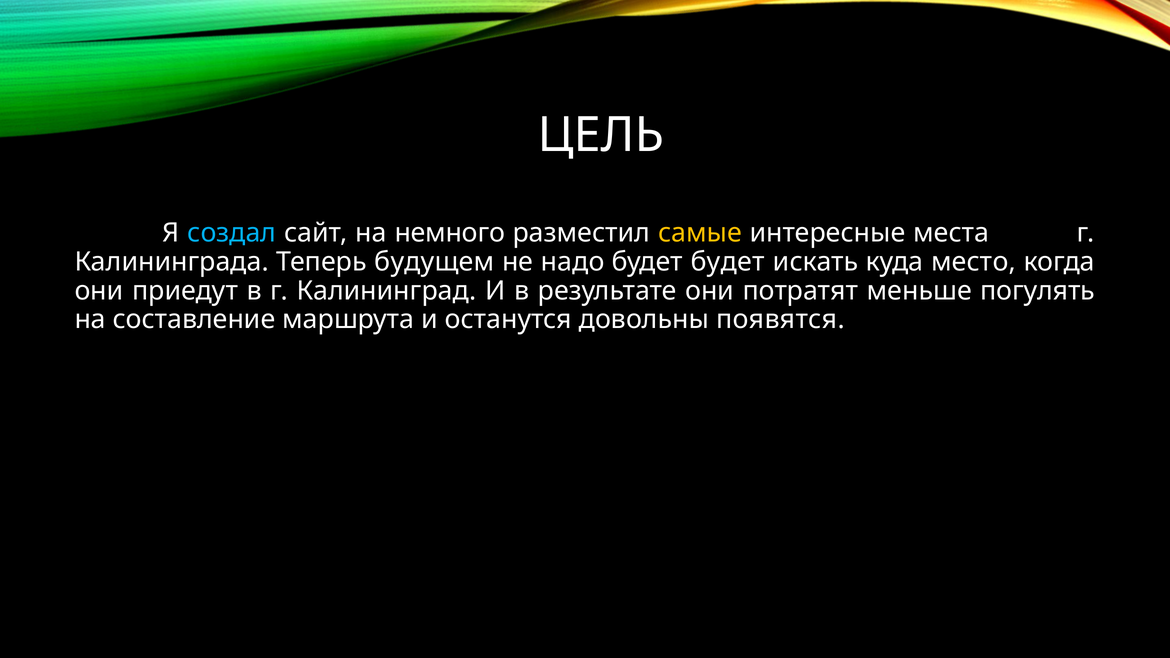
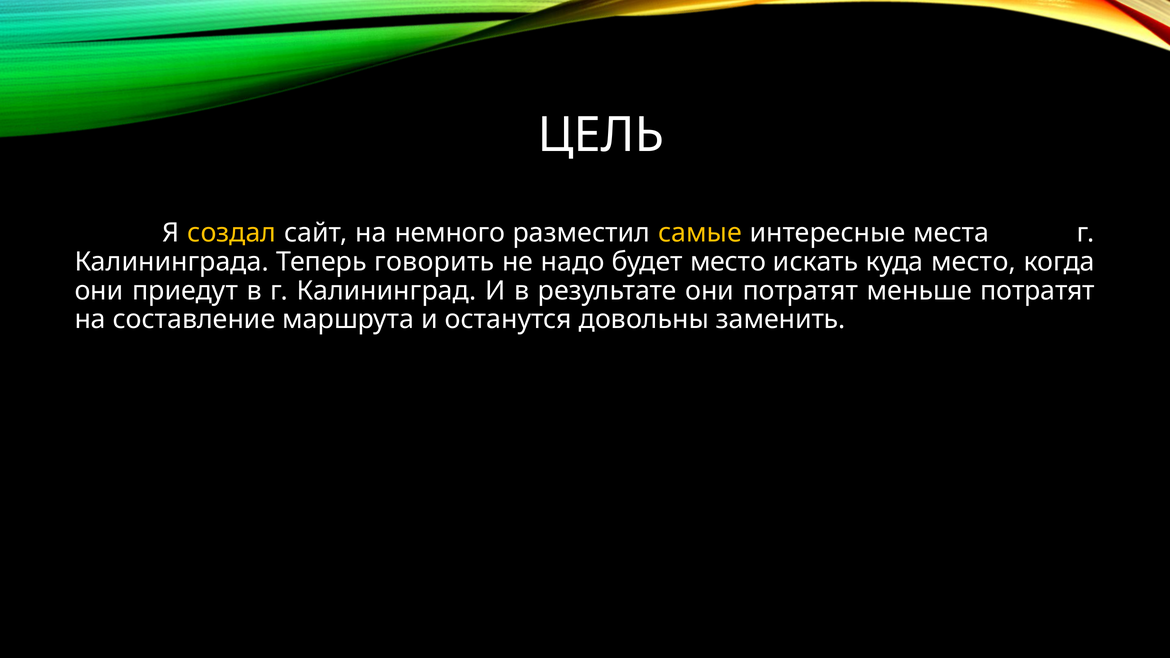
создал colour: light blue -> yellow
будущем: будущем -> говорить
будет будет: будет -> место
меньше погулять: погулять -> потратят
появятся: появятся -> заменить
